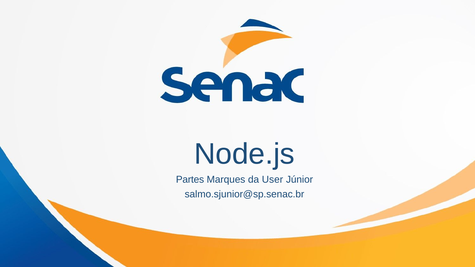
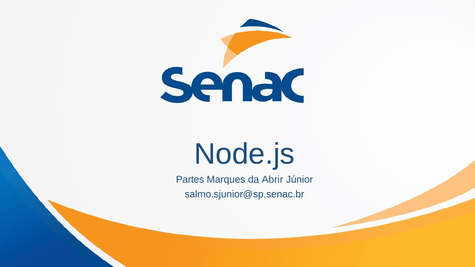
User: User -> Abrir
